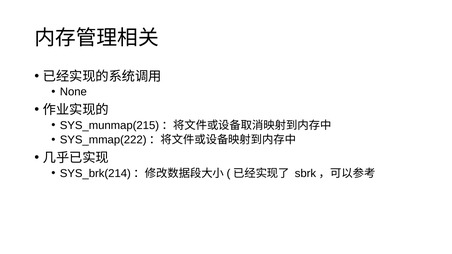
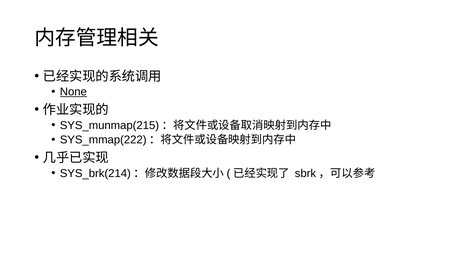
None underline: none -> present
